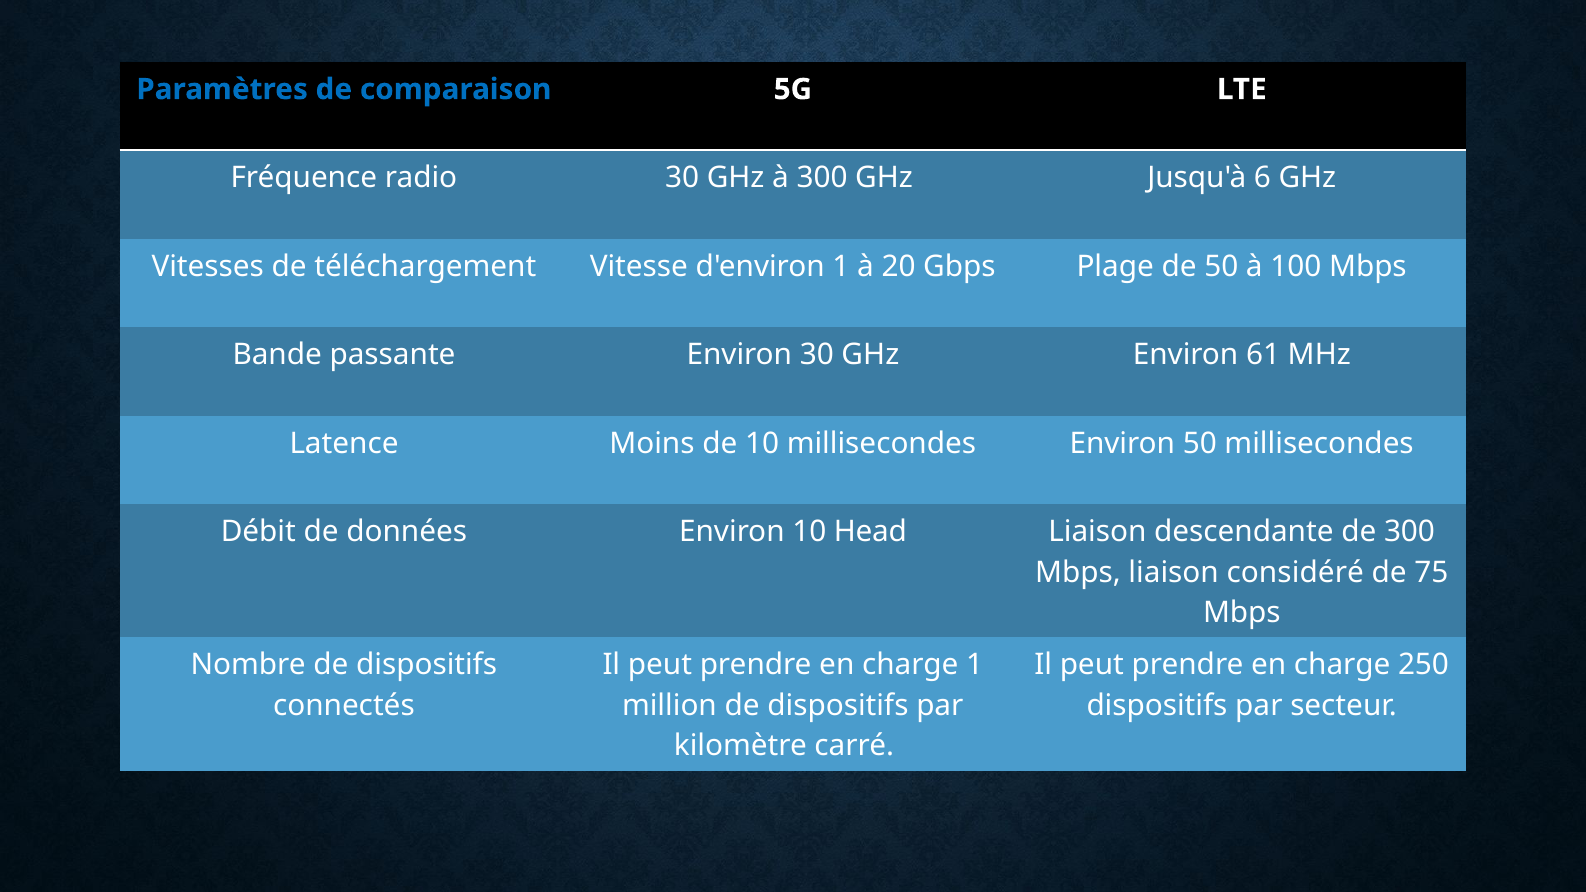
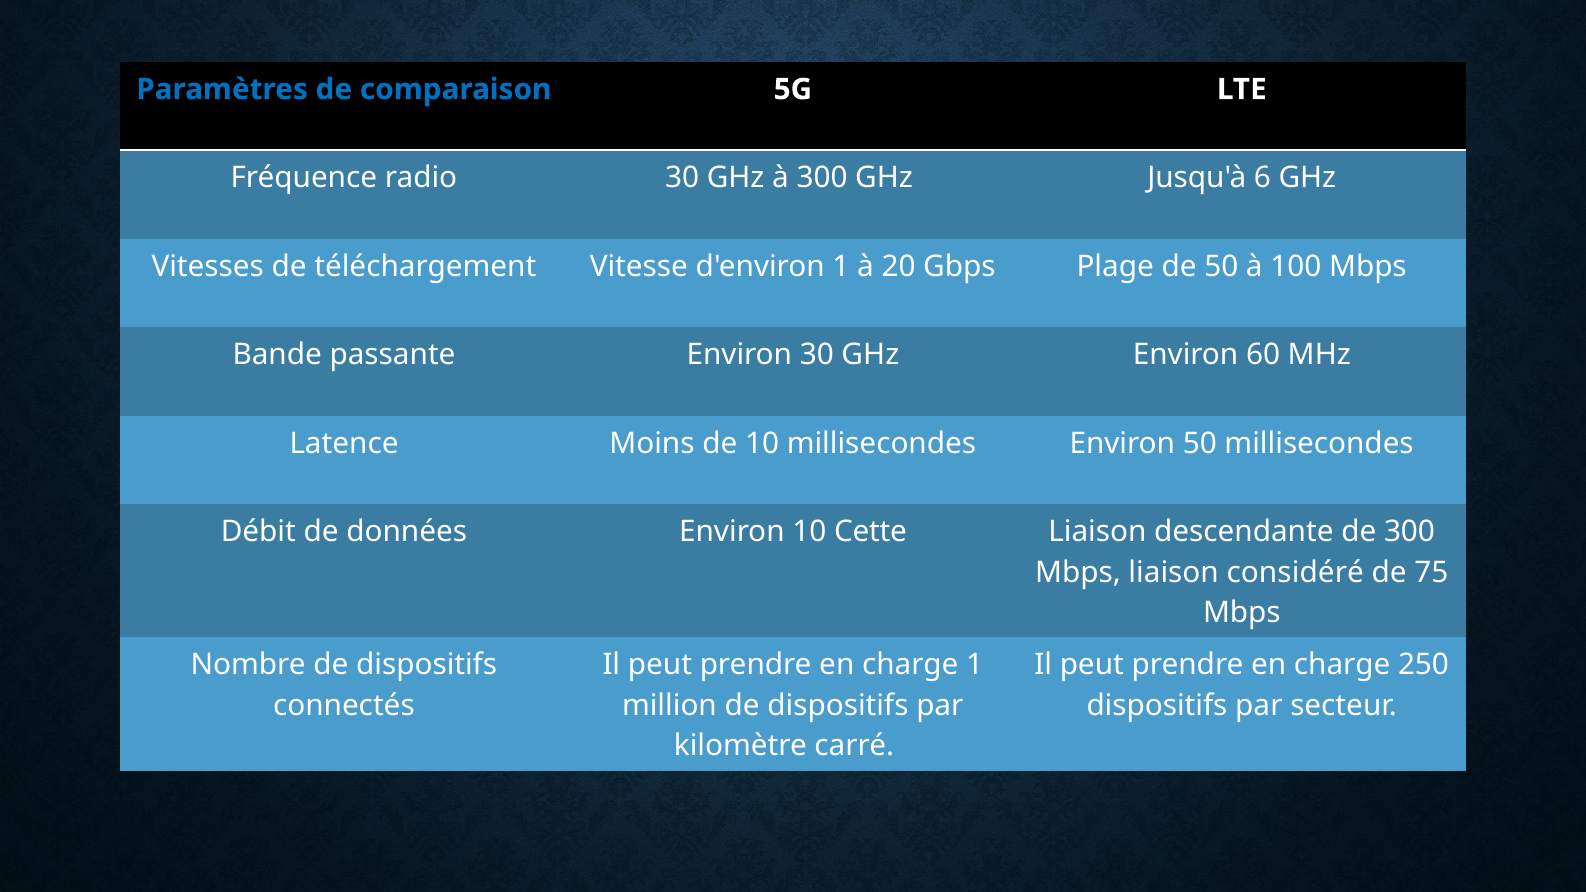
61: 61 -> 60
Head: Head -> Cette
